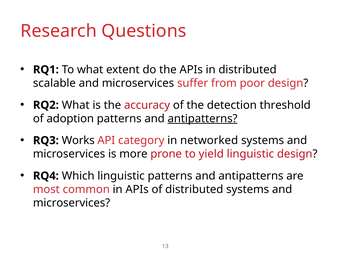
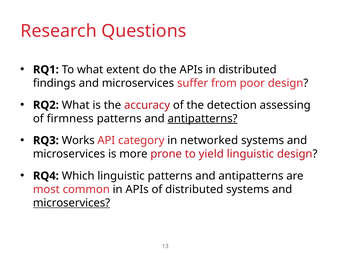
scalable: scalable -> findings
threshold: threshold -> assessing
adoption: adoption -> firmness
microservices at (72, 203) underline: none -> present
